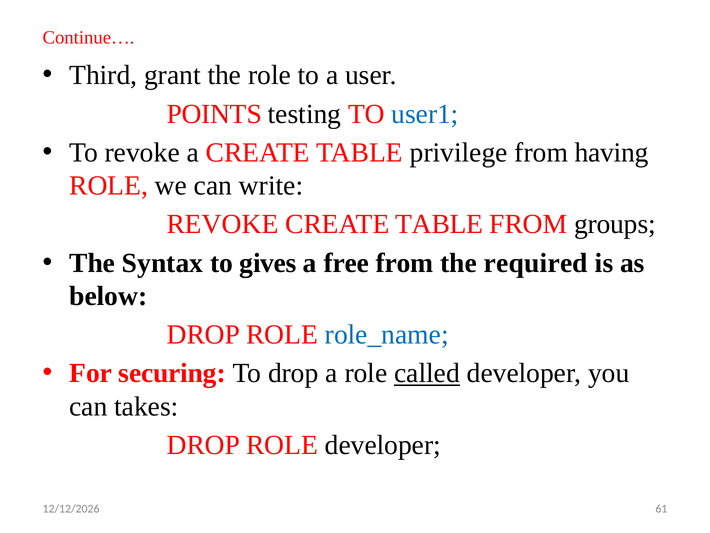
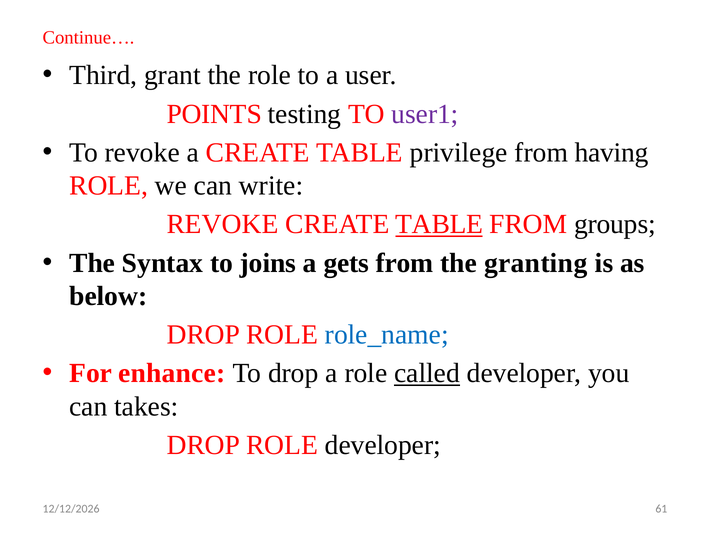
user1 colour: blue -> purple
TABLE at (439, 224) underline: none -> present
gives: gives -> joins
free: free -> gets
required: required -> granting
securing: securing -> enhance
